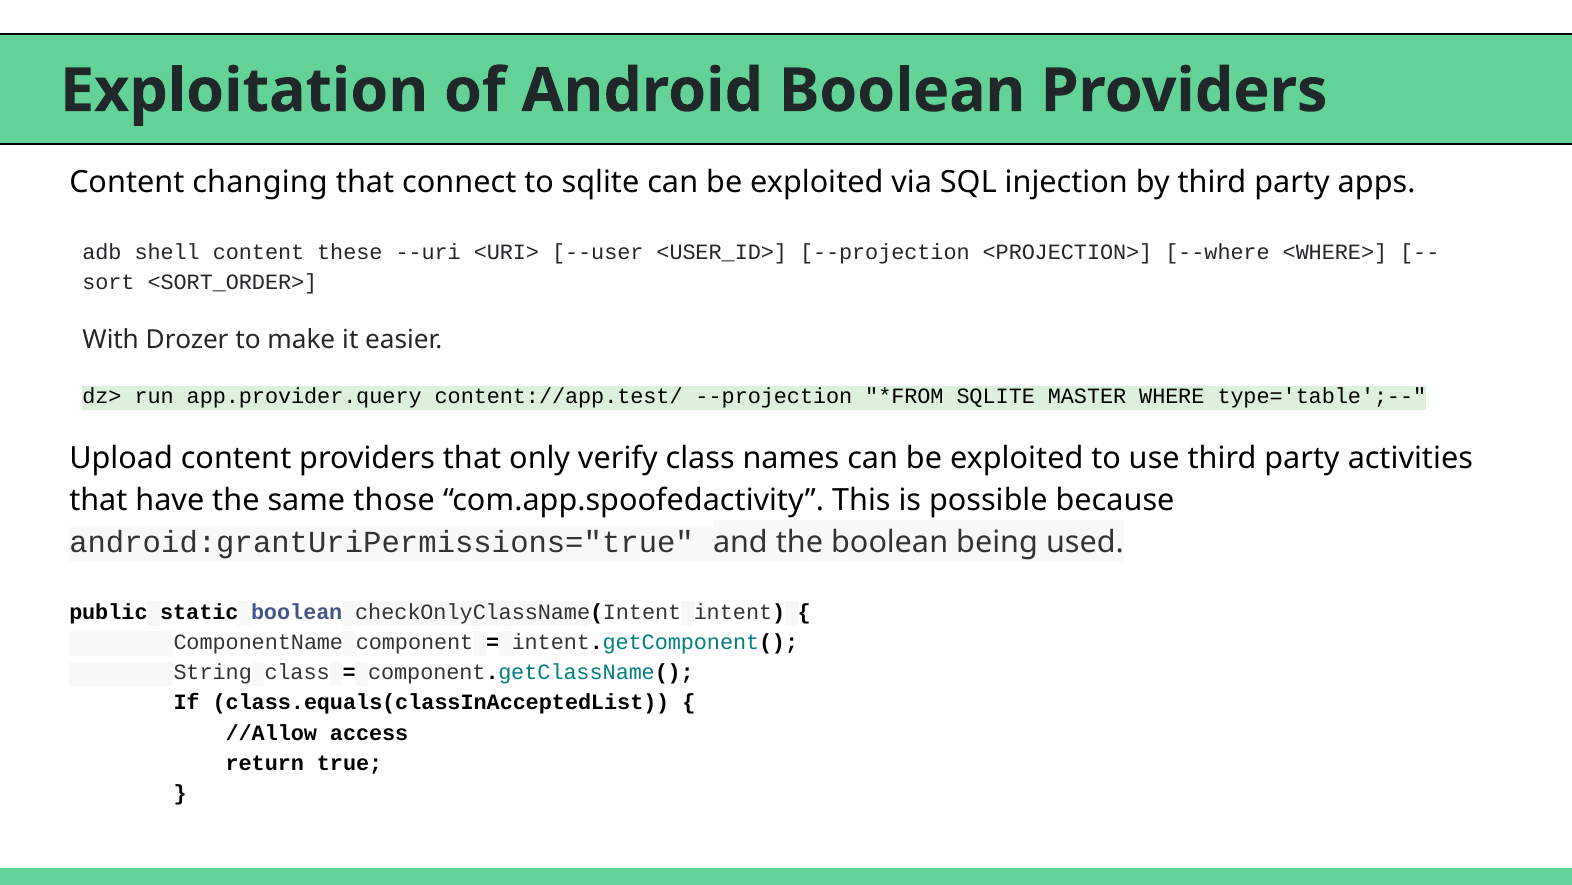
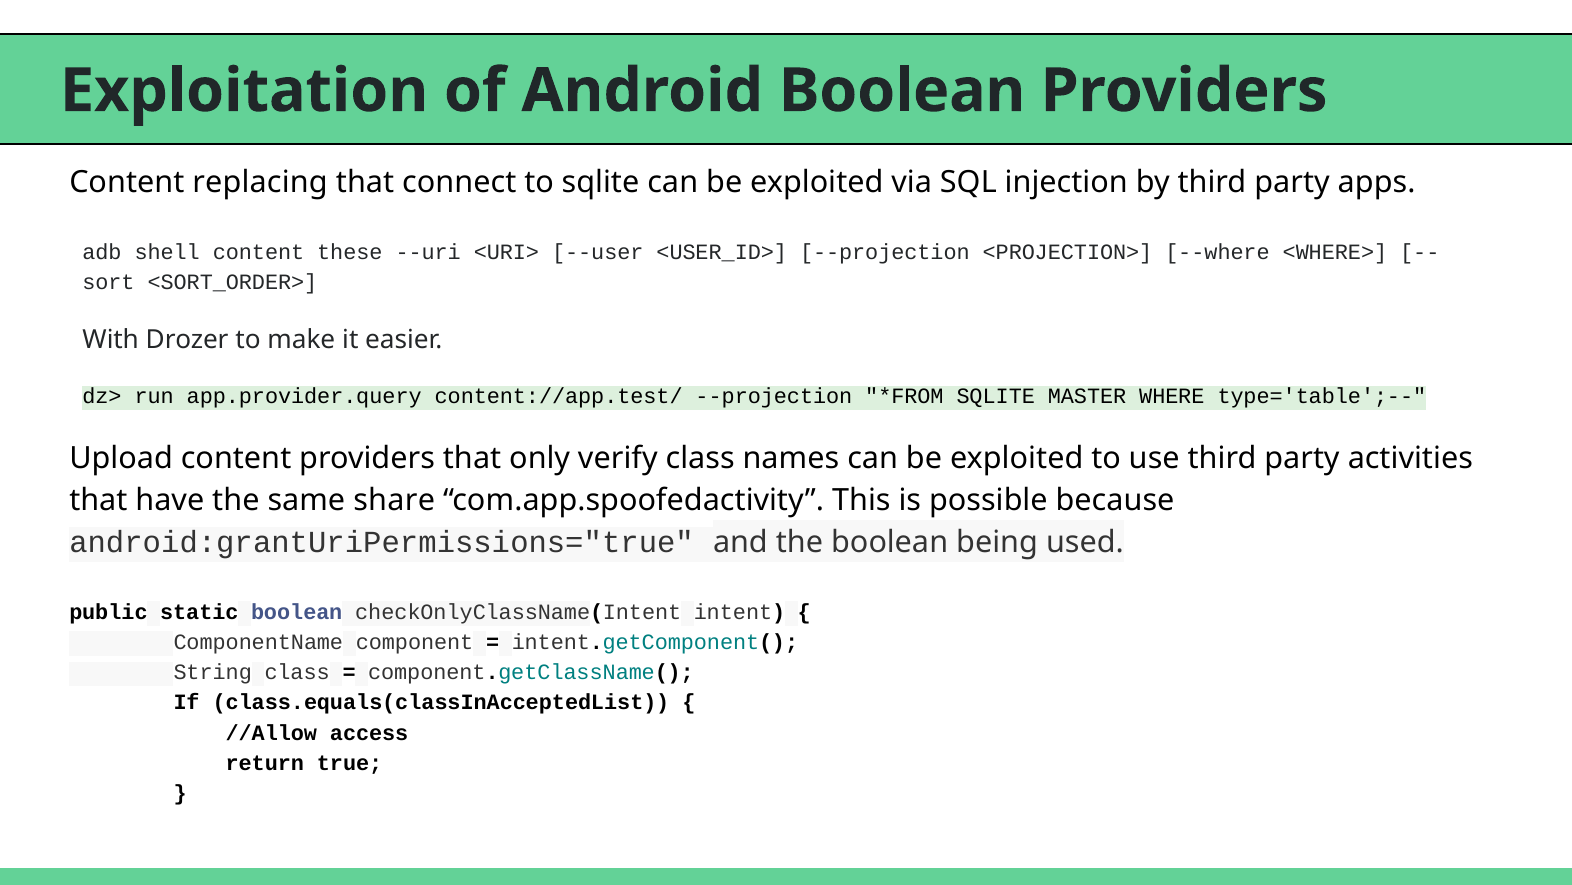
changing: changing -> replacing
those: those -> share
